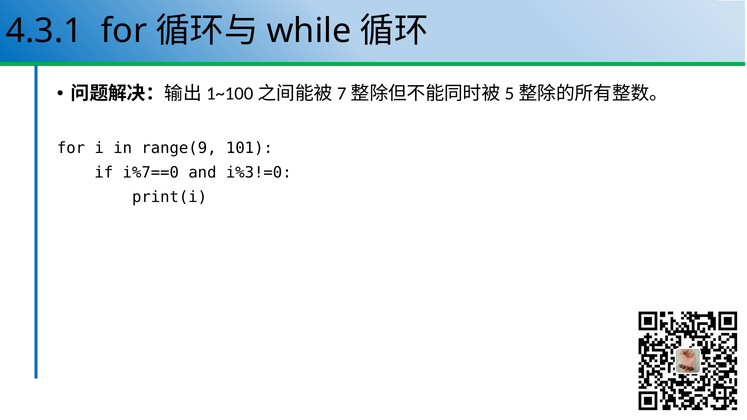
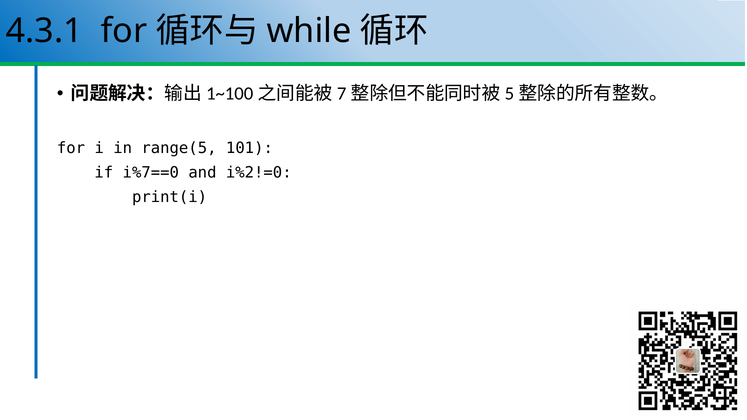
range(9: range(9 -> range(5
i%3!=0: i%3!=0 -> i%2!=0
